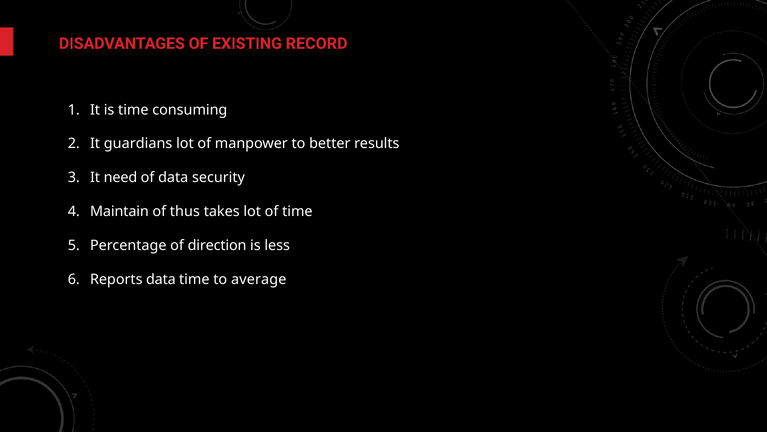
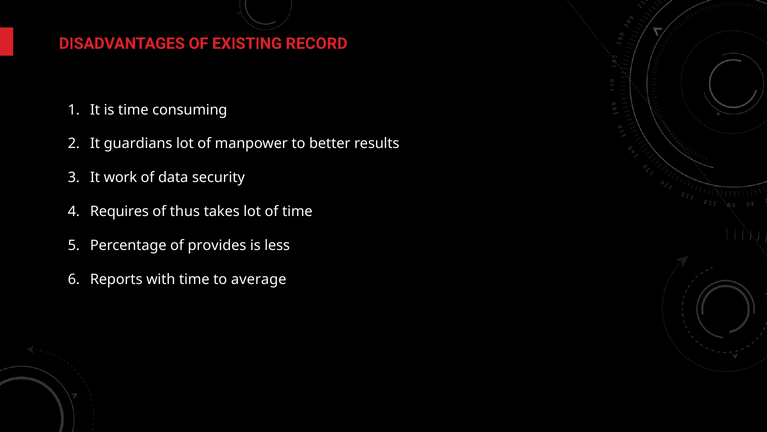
need: need -> work
Maintain: Maintain -> Requires
direction: direction -> provides
Reports data: data -> with
